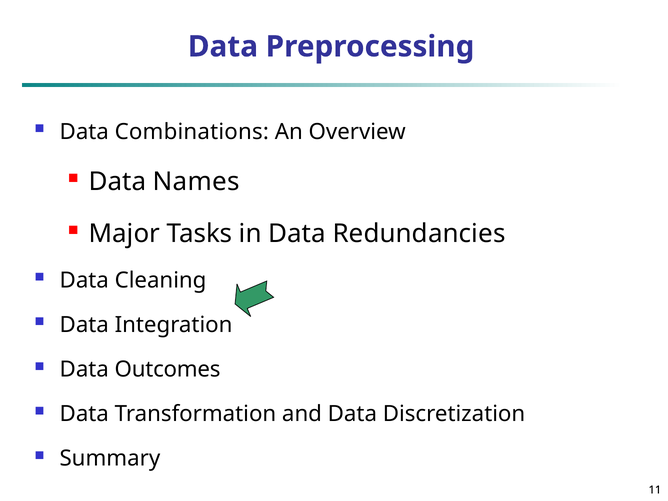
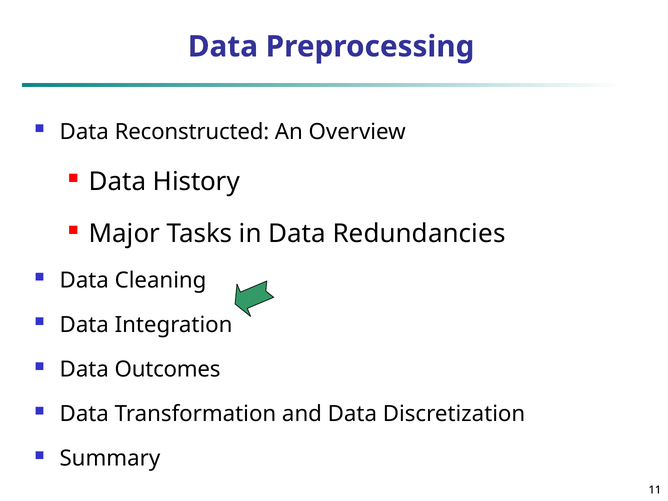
Combinations: Combinations -> Reconstructed
Names: Names -> History
